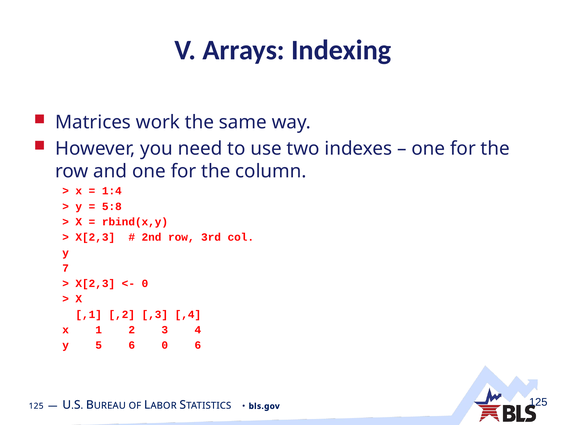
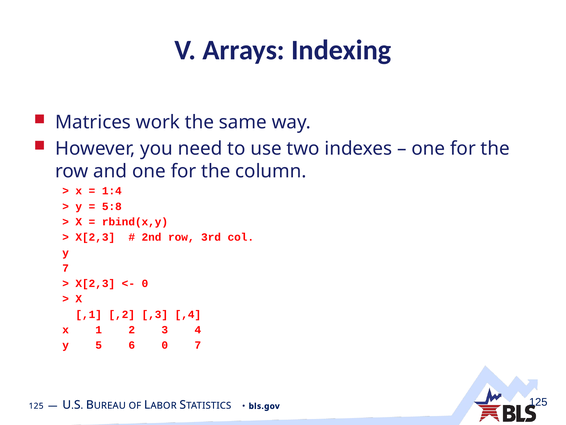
0 6: 6 -> 7
